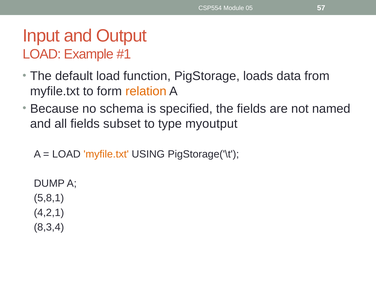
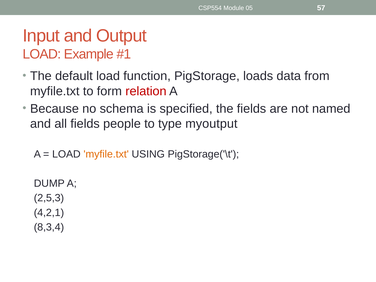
relation colour: orange -> red
subset: subset -> people
5,8,1: 5,8,1 -> 2,5,3
